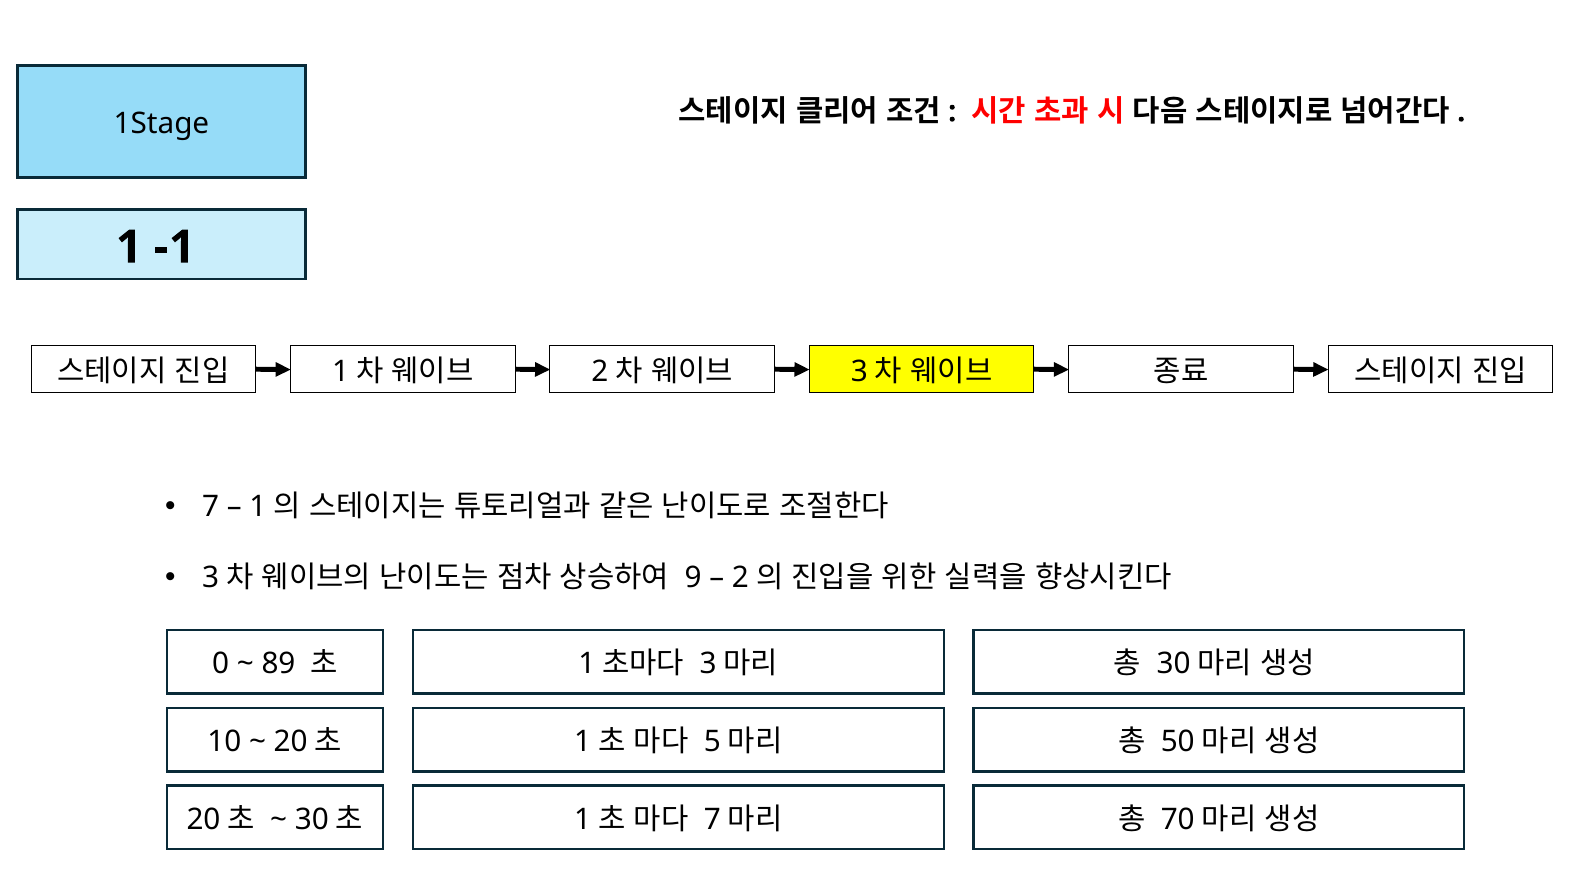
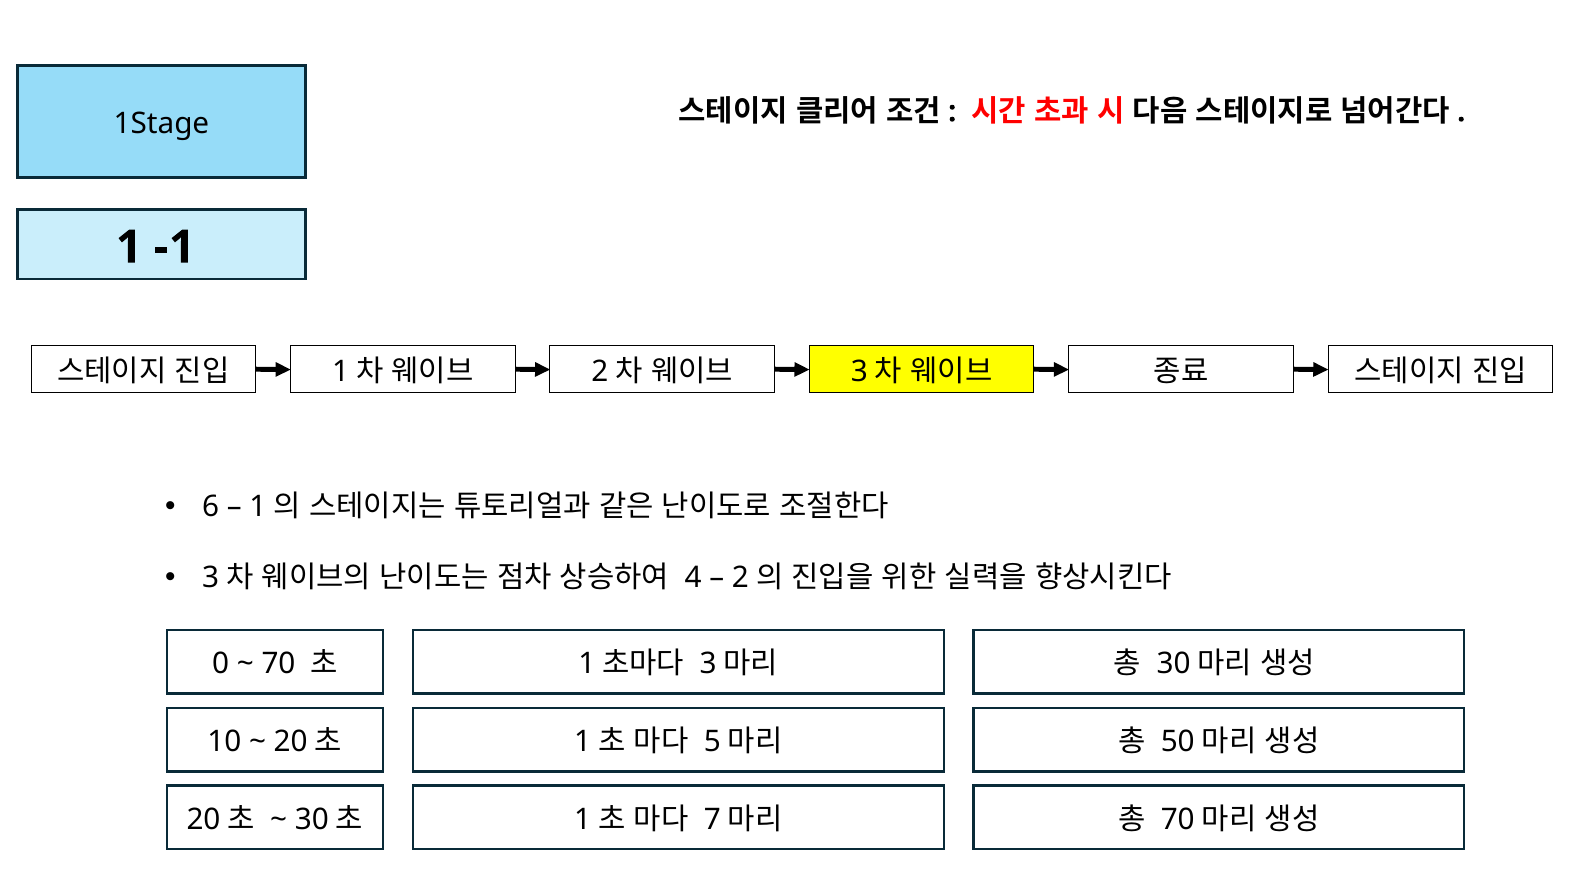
7: 7 -> 6
9: 9 -> 4
89: 89 -> 70
